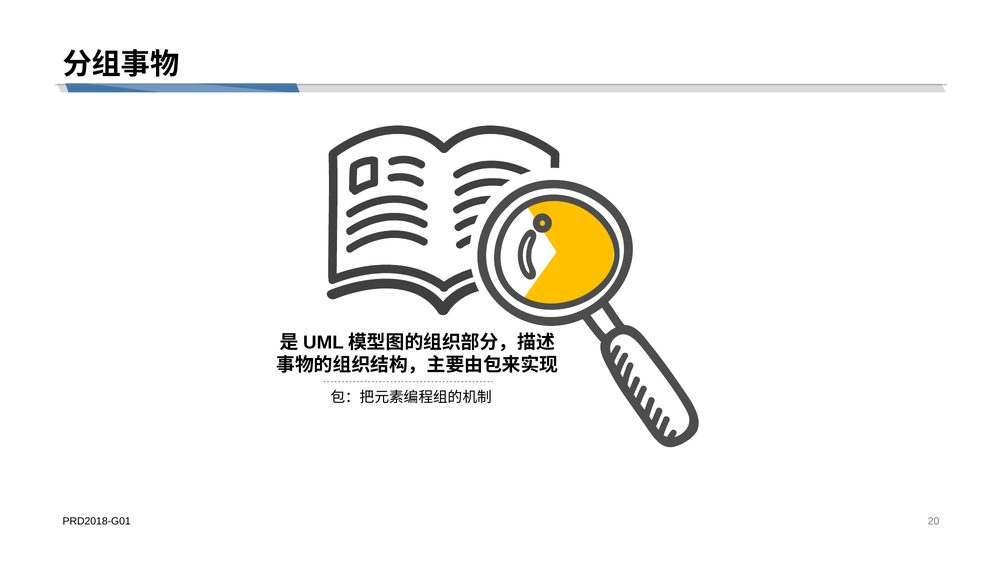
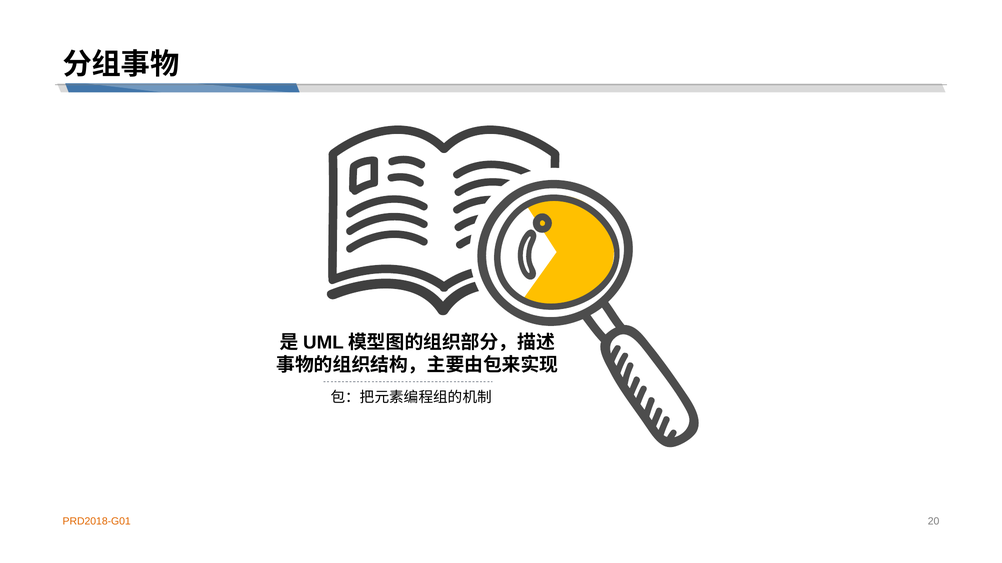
PRD2018-G01 colour: black -> orange
